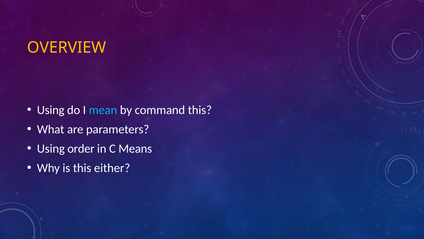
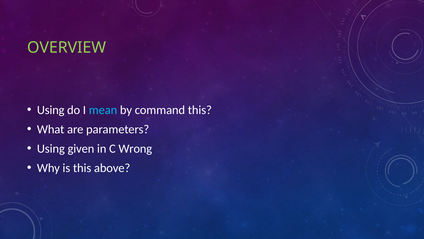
OVERVIEW colour: yellow -> light green
order: order -> given
Means: Means -> Wrong
either: either -> above
